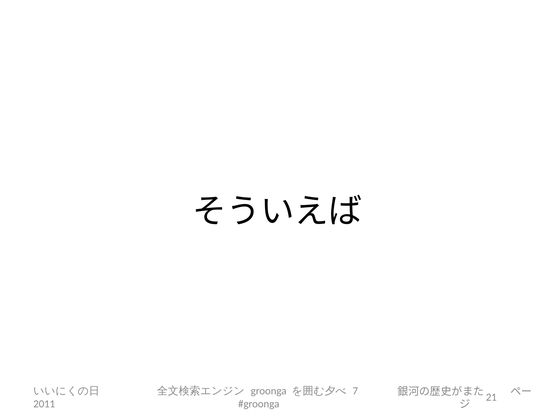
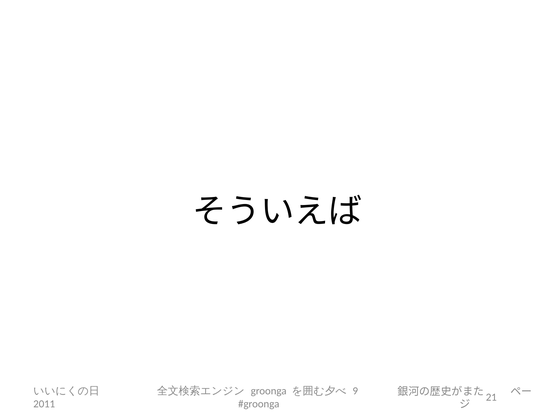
7: 7 -> 9
